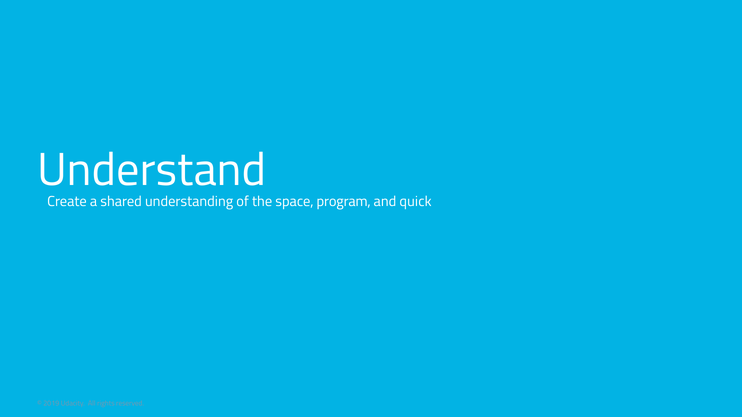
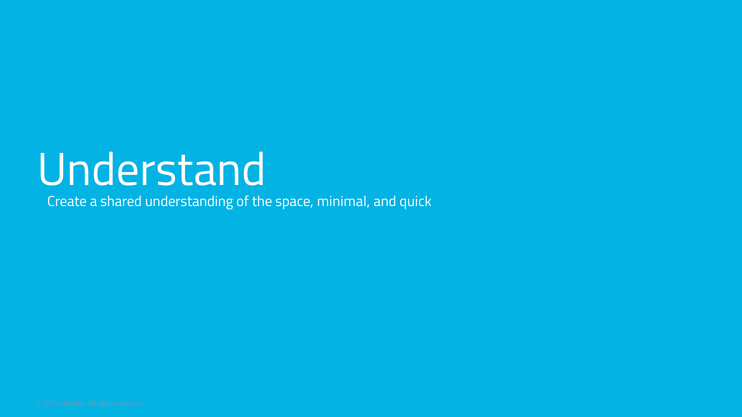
program: program -> minimal
